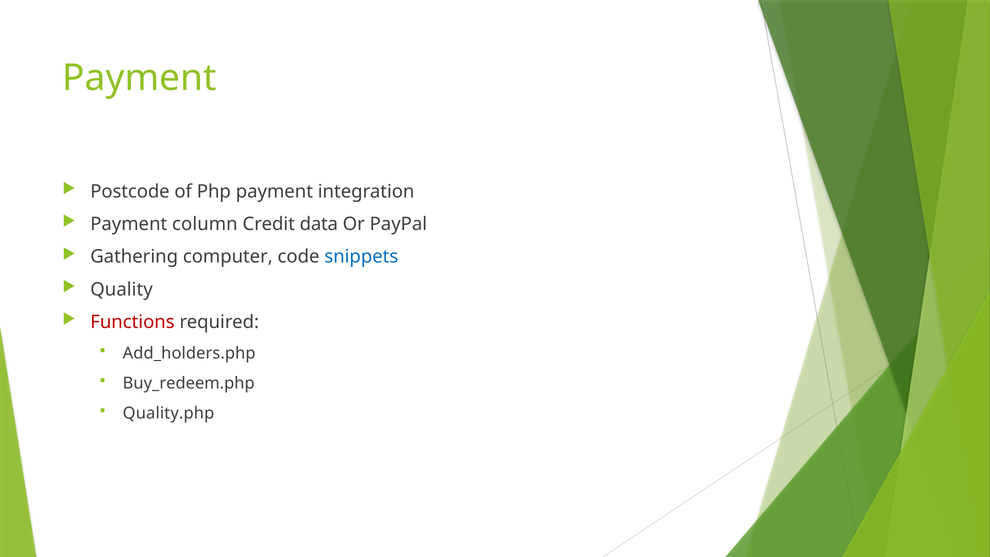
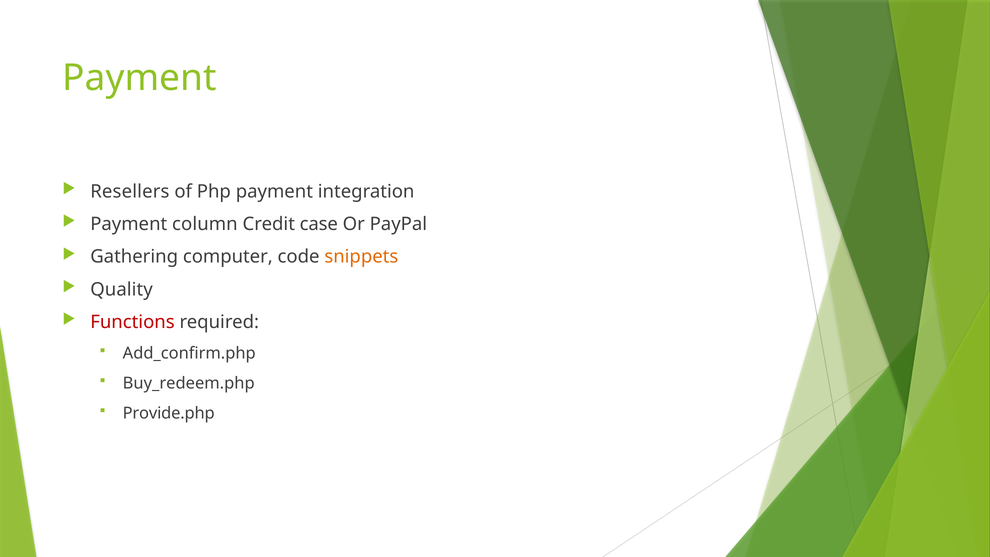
Postcode: Postcode -> Resellers
data: data -> case
snippets colour: blue -> orange
Add_holders.php: Add_holders.php -> Add_confirm.php
Quality.php: Quality.php -> Provide.php
